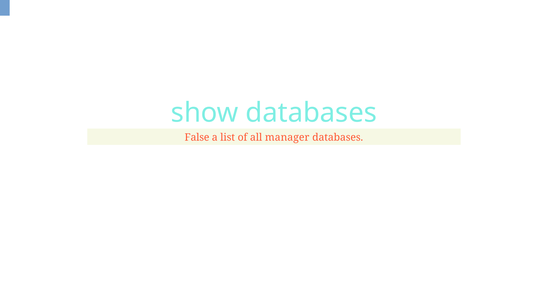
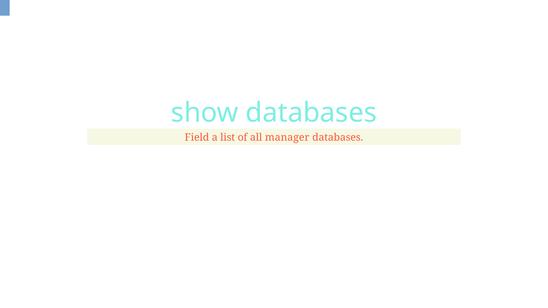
False: False -> Field
